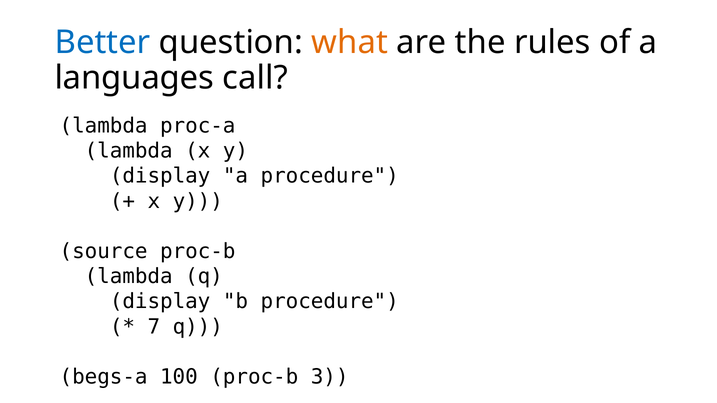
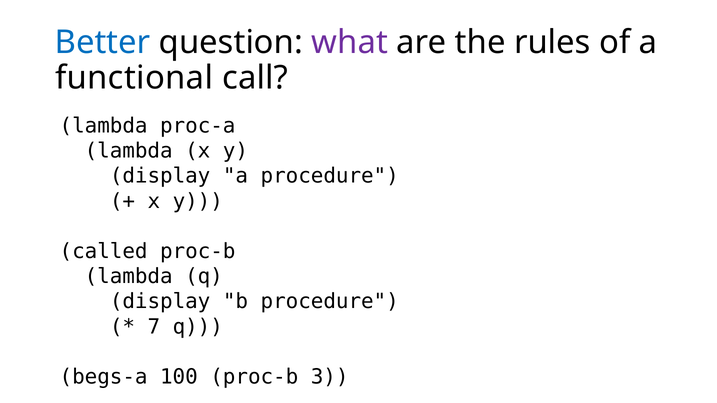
what colour: orange -> purple
languages: languages -> functional
source: source -> called
